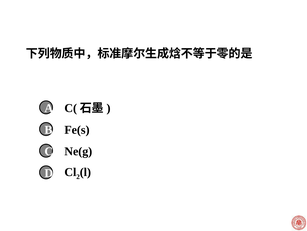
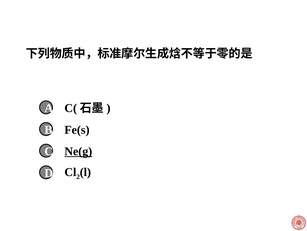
Ne(g underline: none -> present
